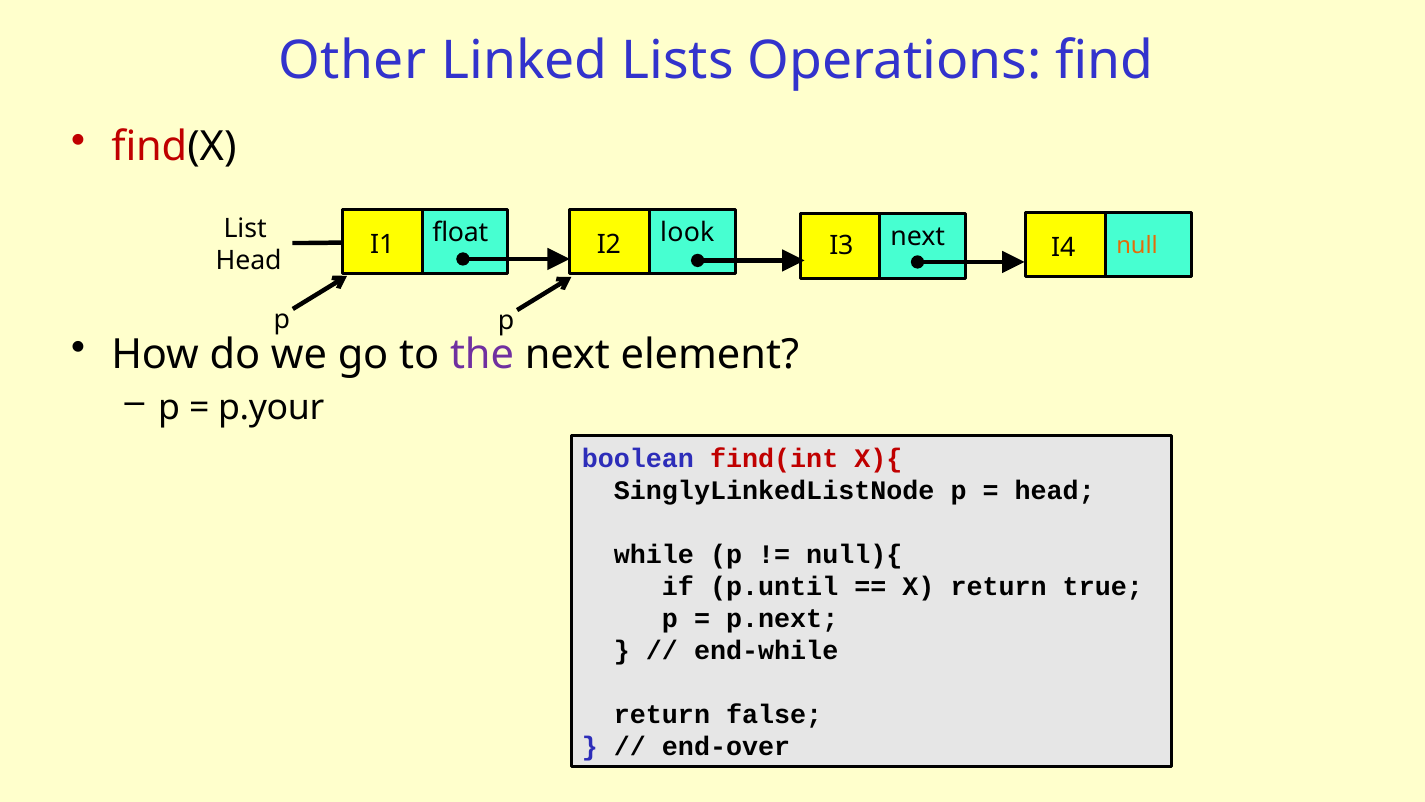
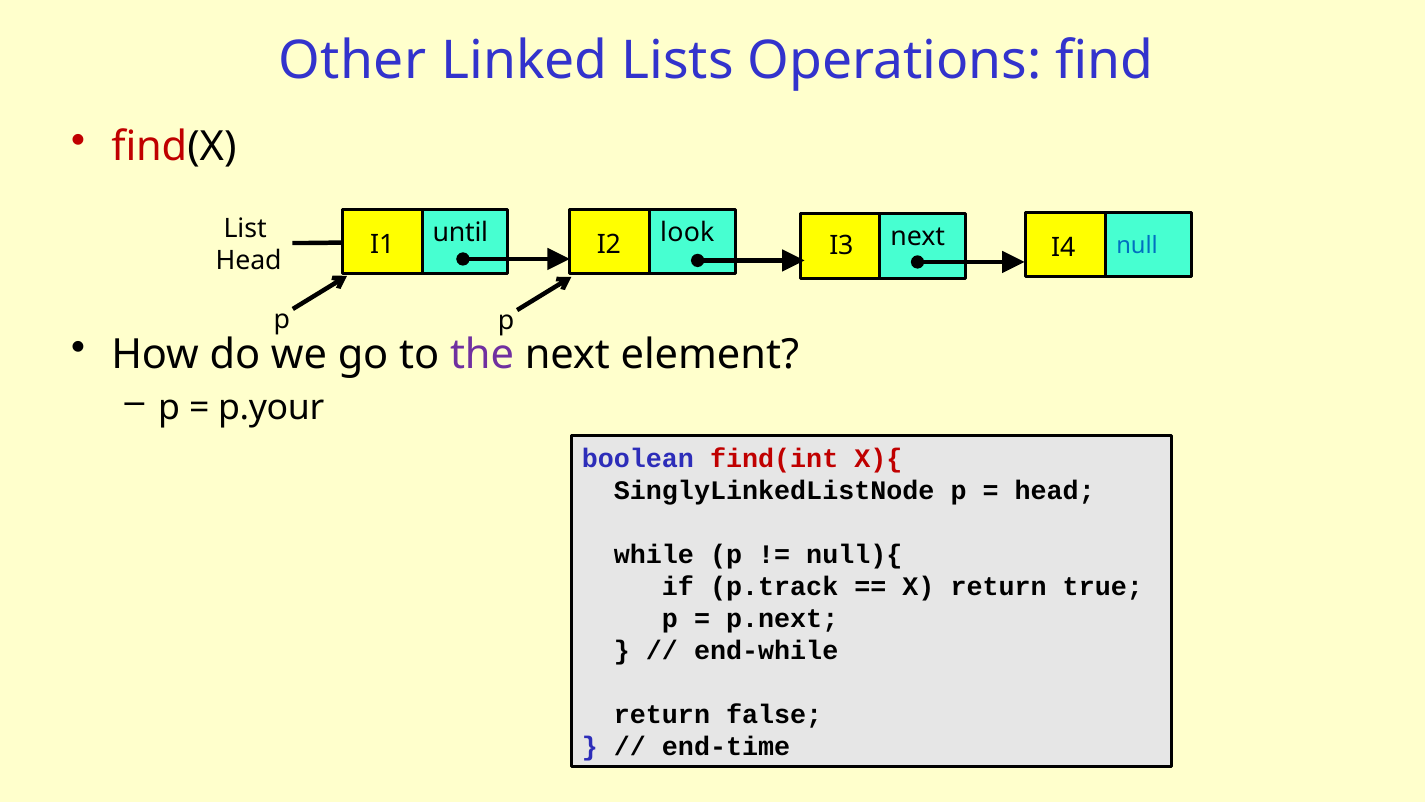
float: float -> until
null colour: orange -> blue
p.until: p.until -> p.track
end-over: end-over -> end-time
